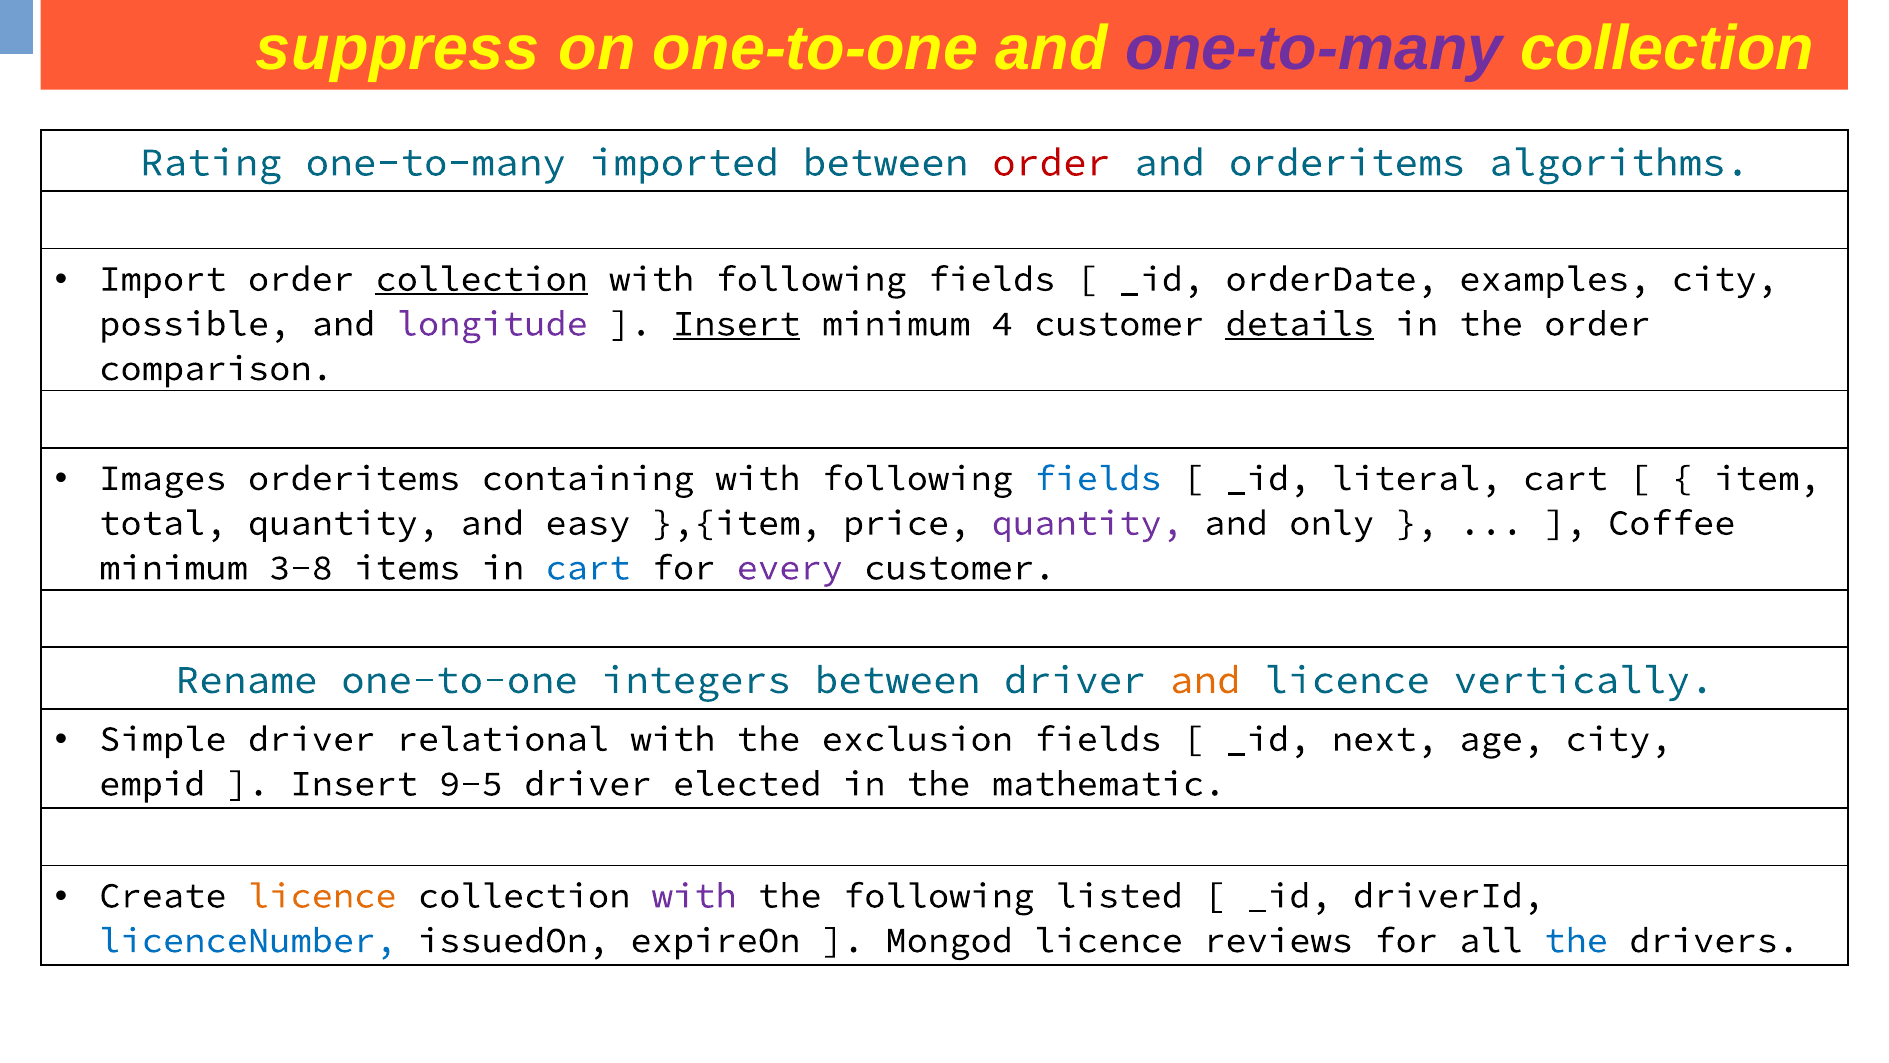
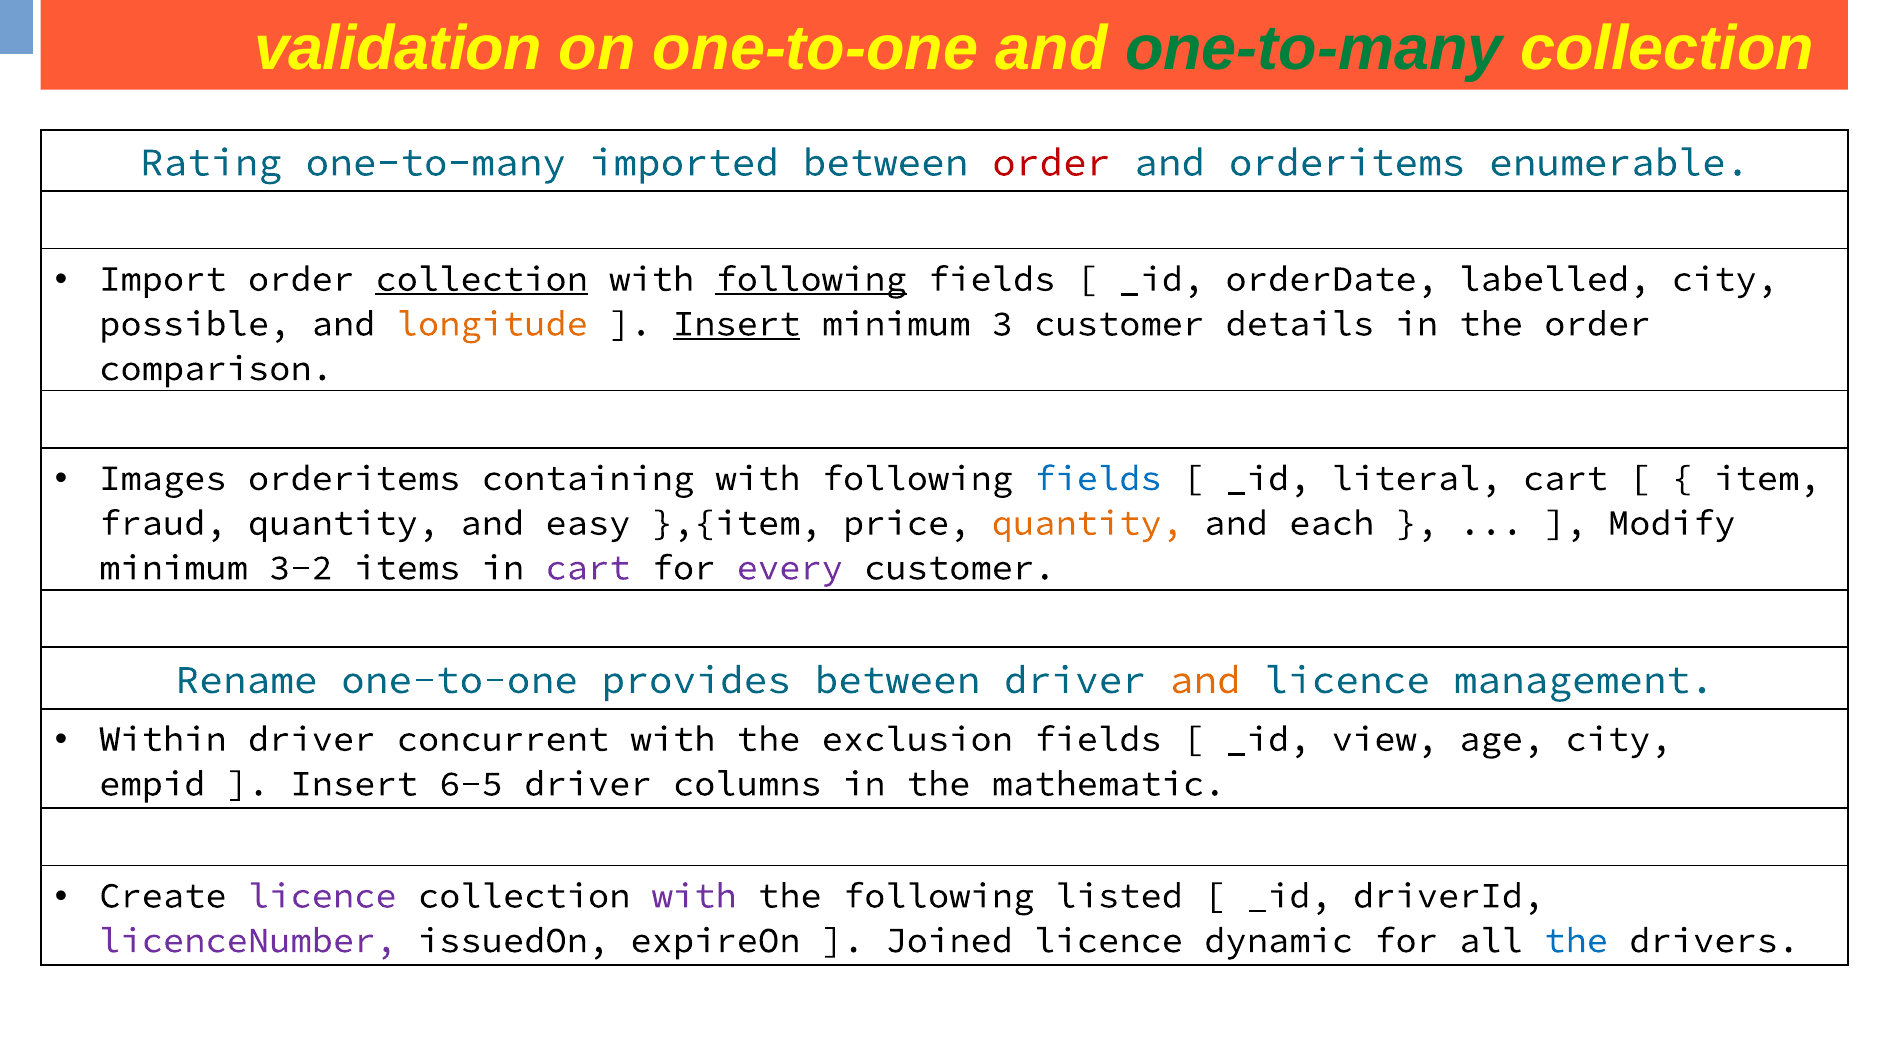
suppress: suppress -> validation
one-to-many at (1314, 49) colour: purple -> green
algorithms: algorithms -> enumerable
following at (811, 279) underline: none -> present
examples: examples -> labelled
longitude colour: purple -> orange
4: 4 -> 3
details underline: present -> none
total: total -> fraud
quantity at (1087, 523) colour: purple -> orange
only: only -> each
Coffee: Coffee -> Modify
3-8: 3-8 -> 3-2
cart at (588, 567) colour: blue -> purple
integers: integers -> provides
vertically: vertically -> management
Simple: Simple -> Within
relational: relational -> concurrent
next: next -> view
9-5: 9-5 -> 6-5
elected: elected -> columns
licence at (322, 895) colour: orange -> purple
licenceNumber colour: blue -> purple
Mongod: Mongod -> Joined
reviews: reviews -> dynamic
